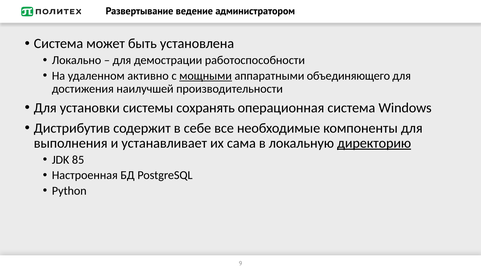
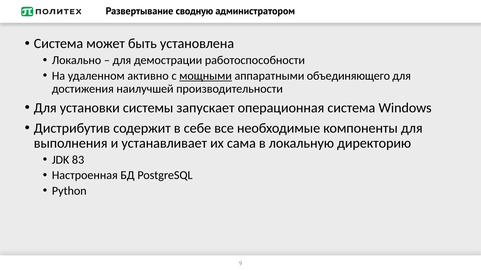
ведение: ведение -> сводную
сохранять: сохранять -> запускает
директорию underline: present -> none
85: 85 -> 83
